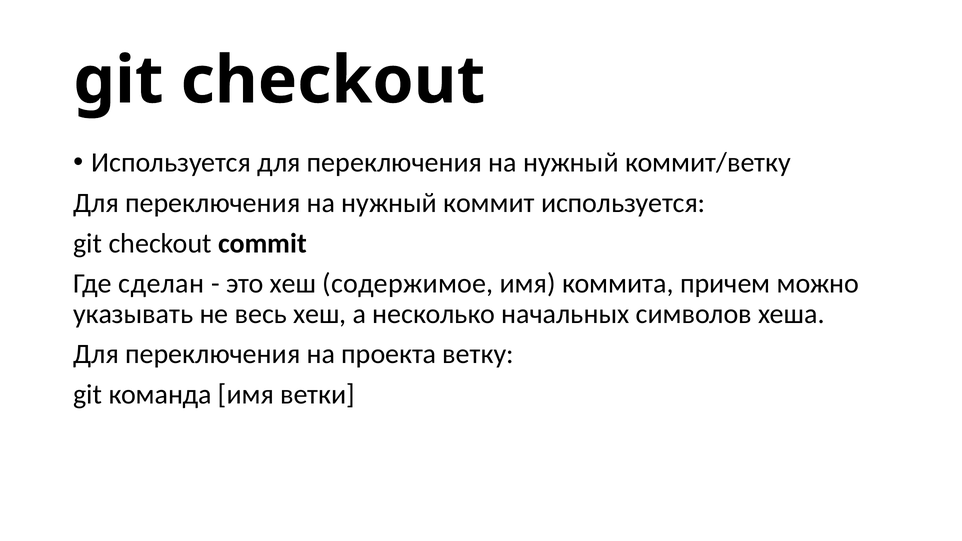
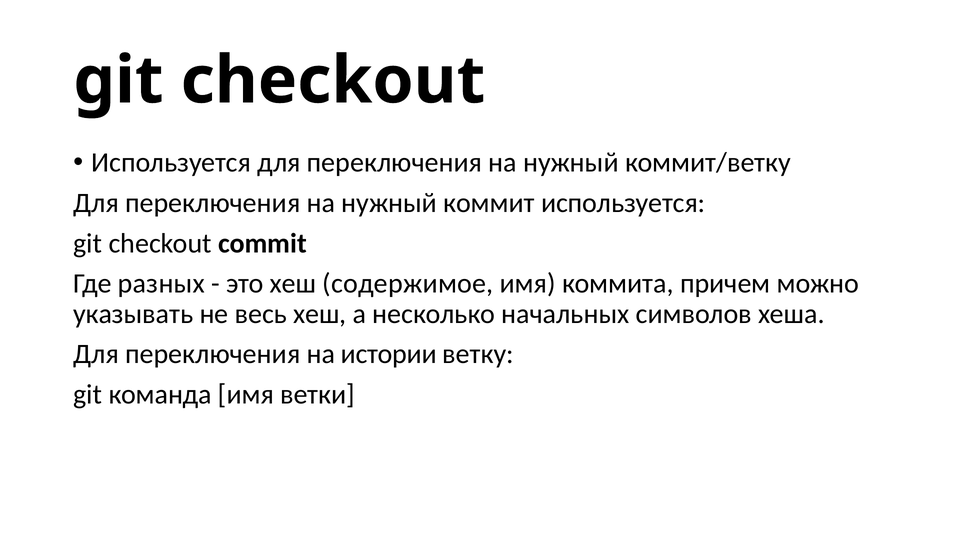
сделан: сделан -> разных
проекта: проекта -> истории
